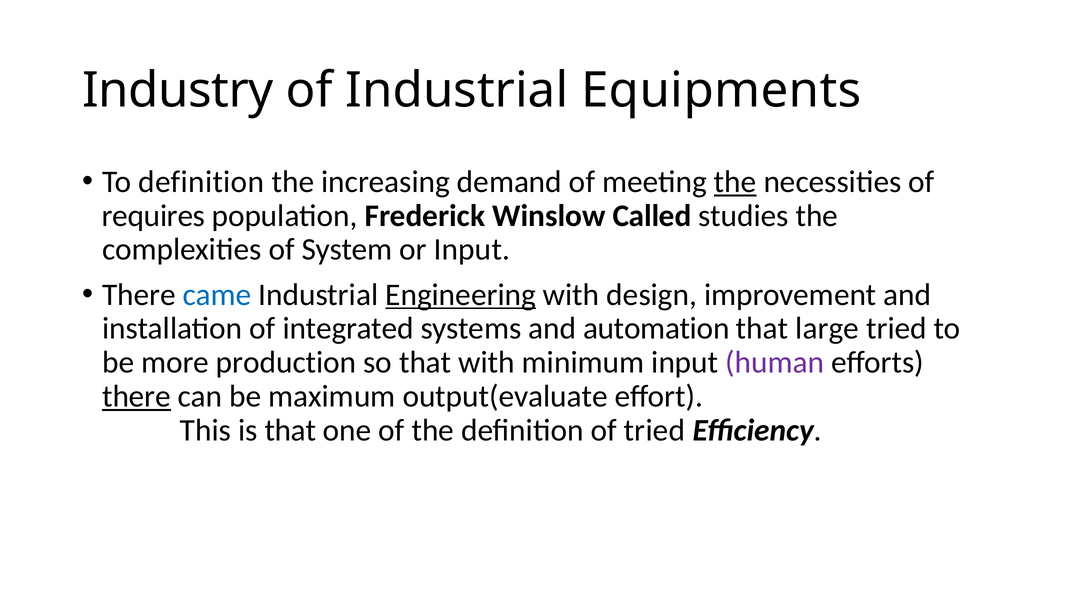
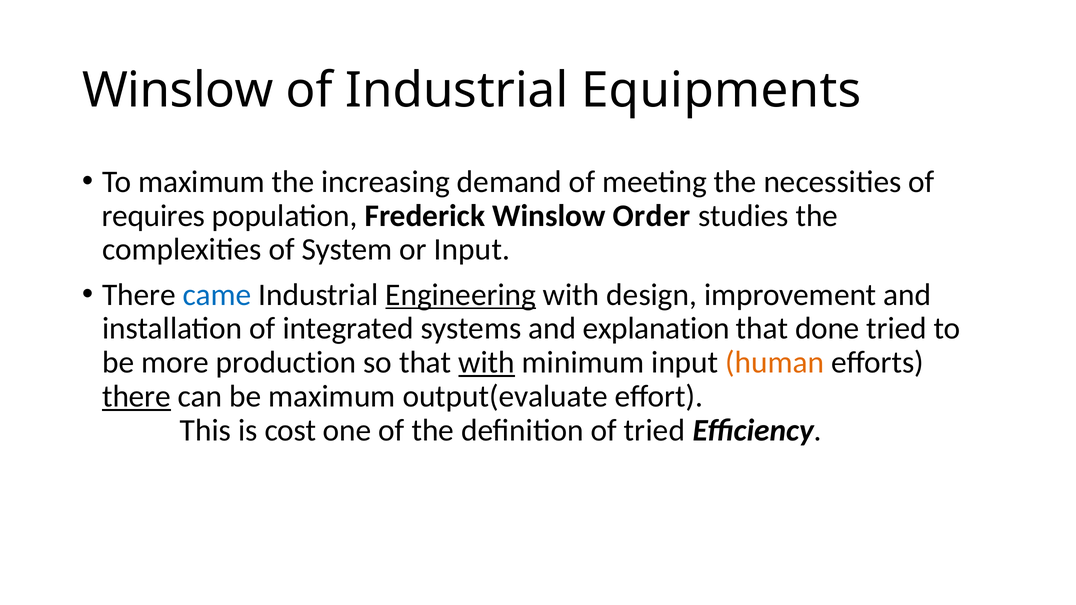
Industry at (178, 90): Industry -> Winslow
To definition: definition -> maximum
the at (735, 182) underline: present -> none
Called: Called -> Order
automation: automation -> explanation
large: large -> done
with at (487, 363) underline: none -> present
human colour: purple -> orange
is that: that -> cost
